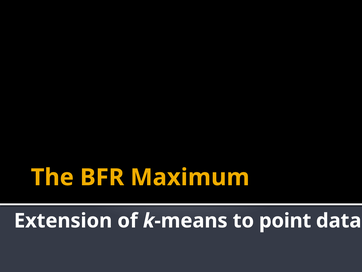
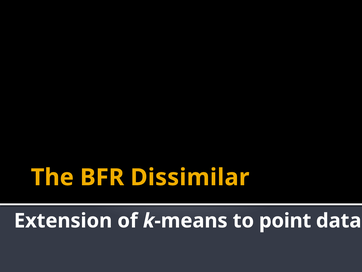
Maximum: Maximum -> Dissimilar
